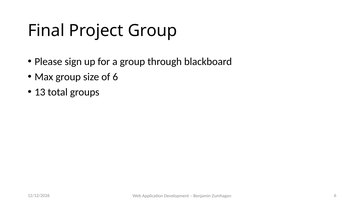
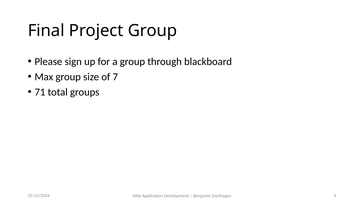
of 6: 6 -> 7
13: 13 -> 71
